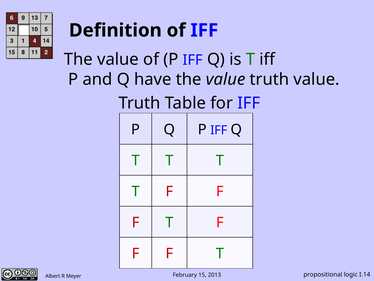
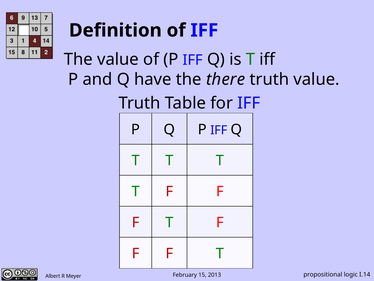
have the value: value -> there
